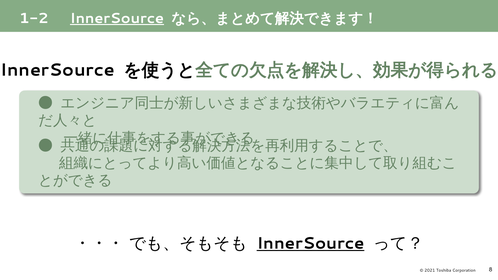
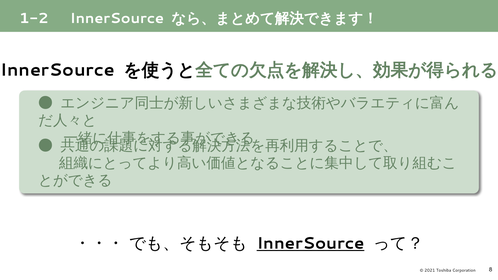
InnerSource at (117, 18) underline: present -> none
